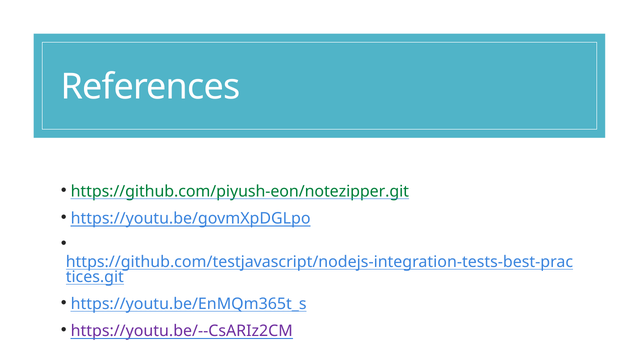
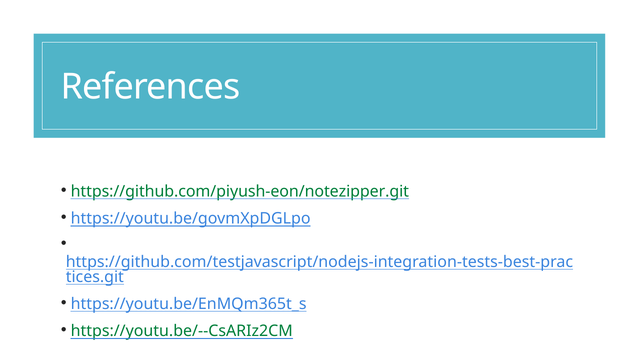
https://youtu.be/--CsARIz2CM colour: purple -> green
